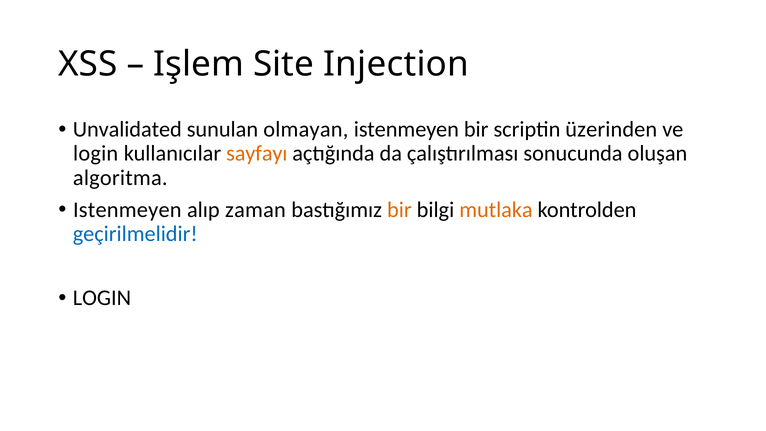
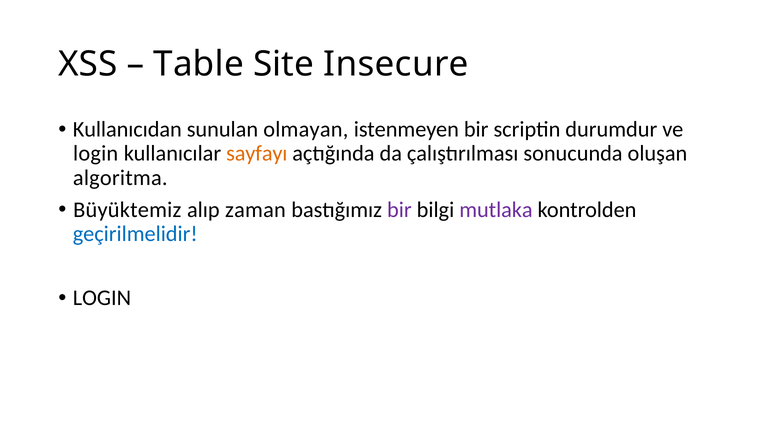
Işlem: Işlem -> Table
Injection: Injection -> Insecure
Unvalidated: Unvalidated -> Kullanıcıdan
üzerinden: üzerinden -> durumdur
Istenmeyen at (127, 210): Istenmeyen -> Büyüktemiz
bir at (399, 210) colour: orange -> purple
mutlaka colour: orange -> purple
